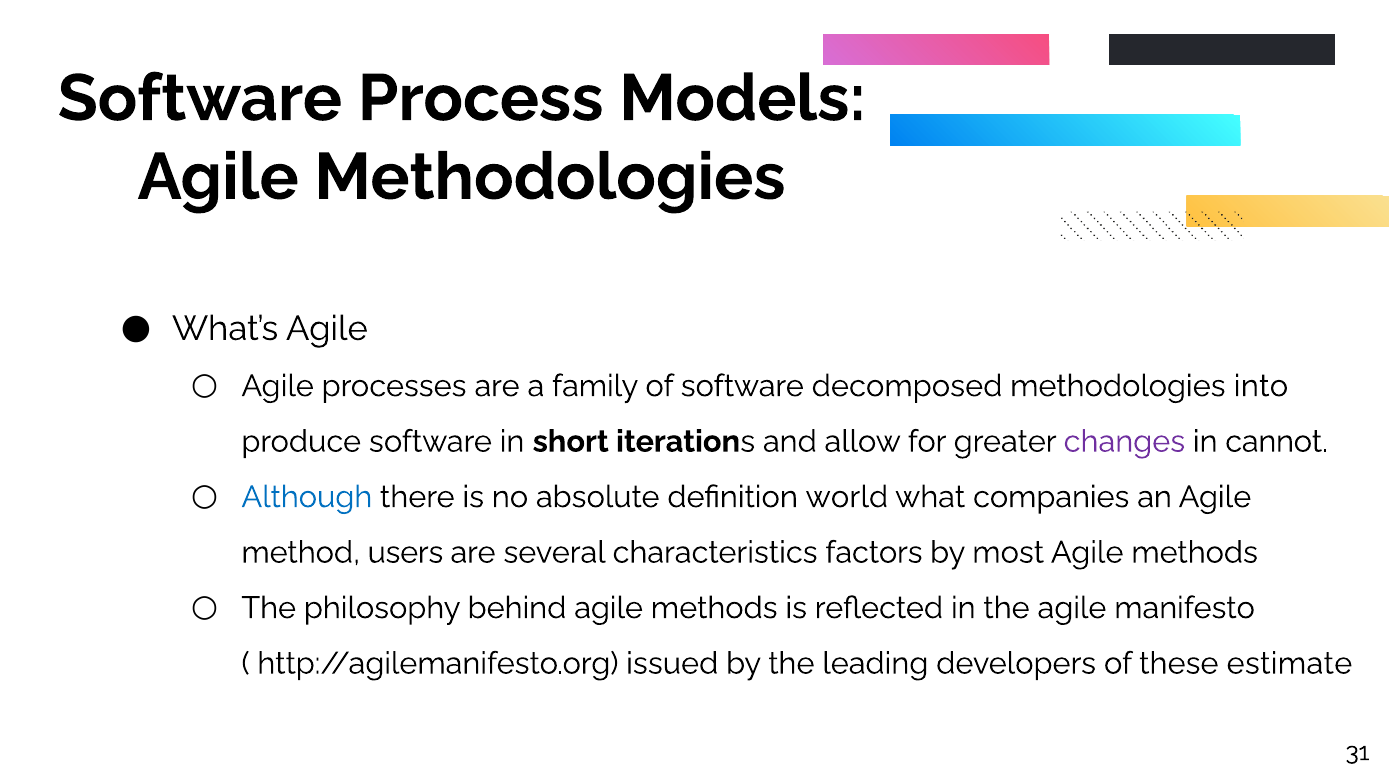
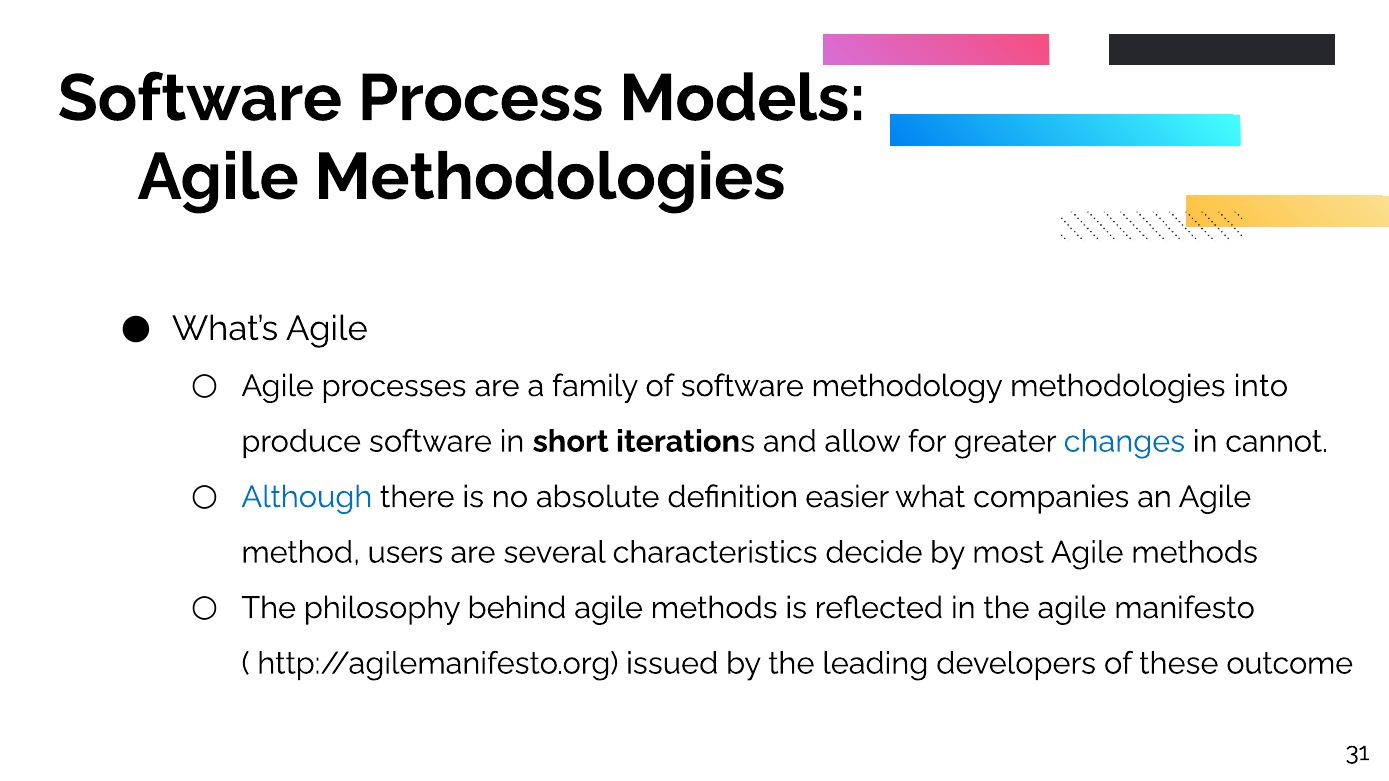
decomposed: decomposed -> methodology
changes colour: purple -> blue
world: world -> easier
factors: factors -> decide
estimate: estimate -> outcome
